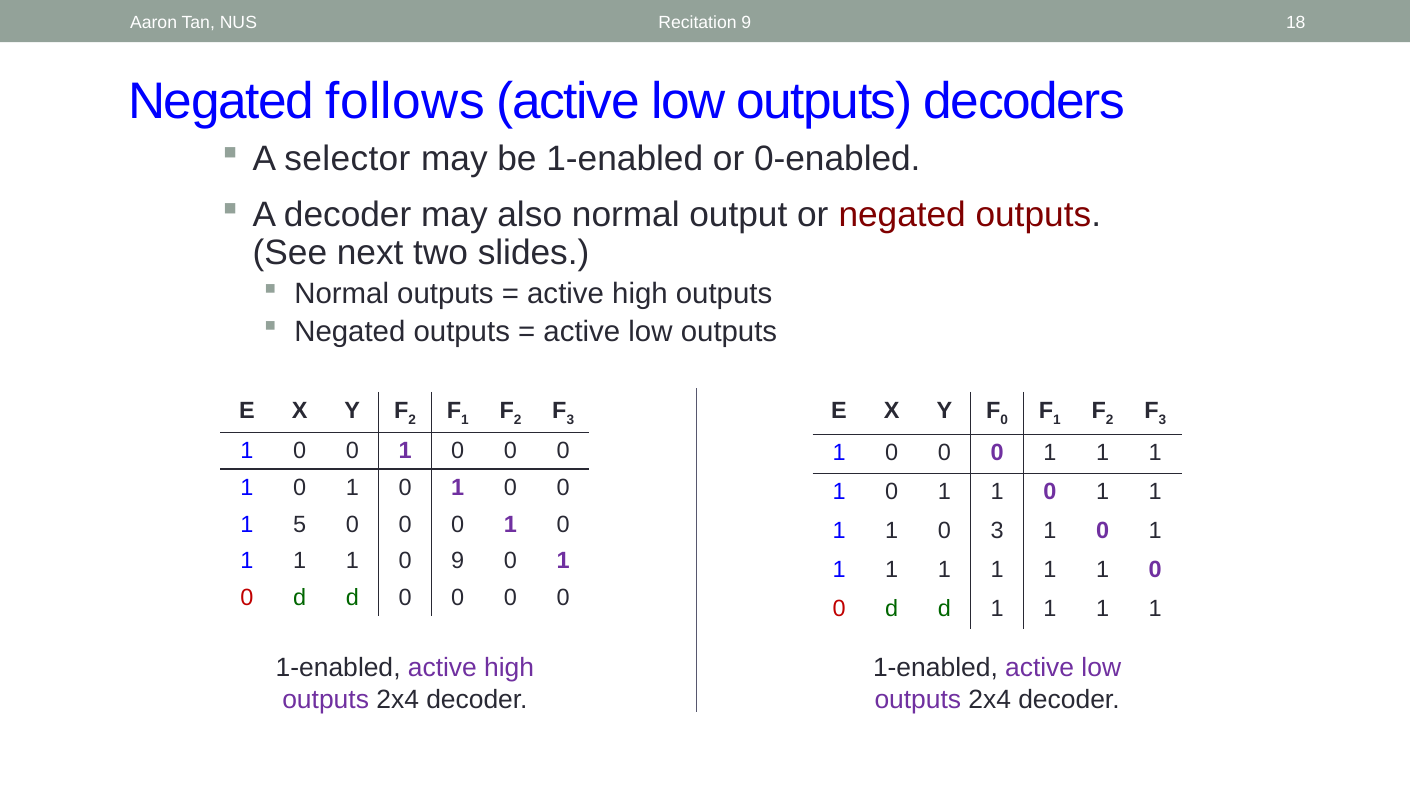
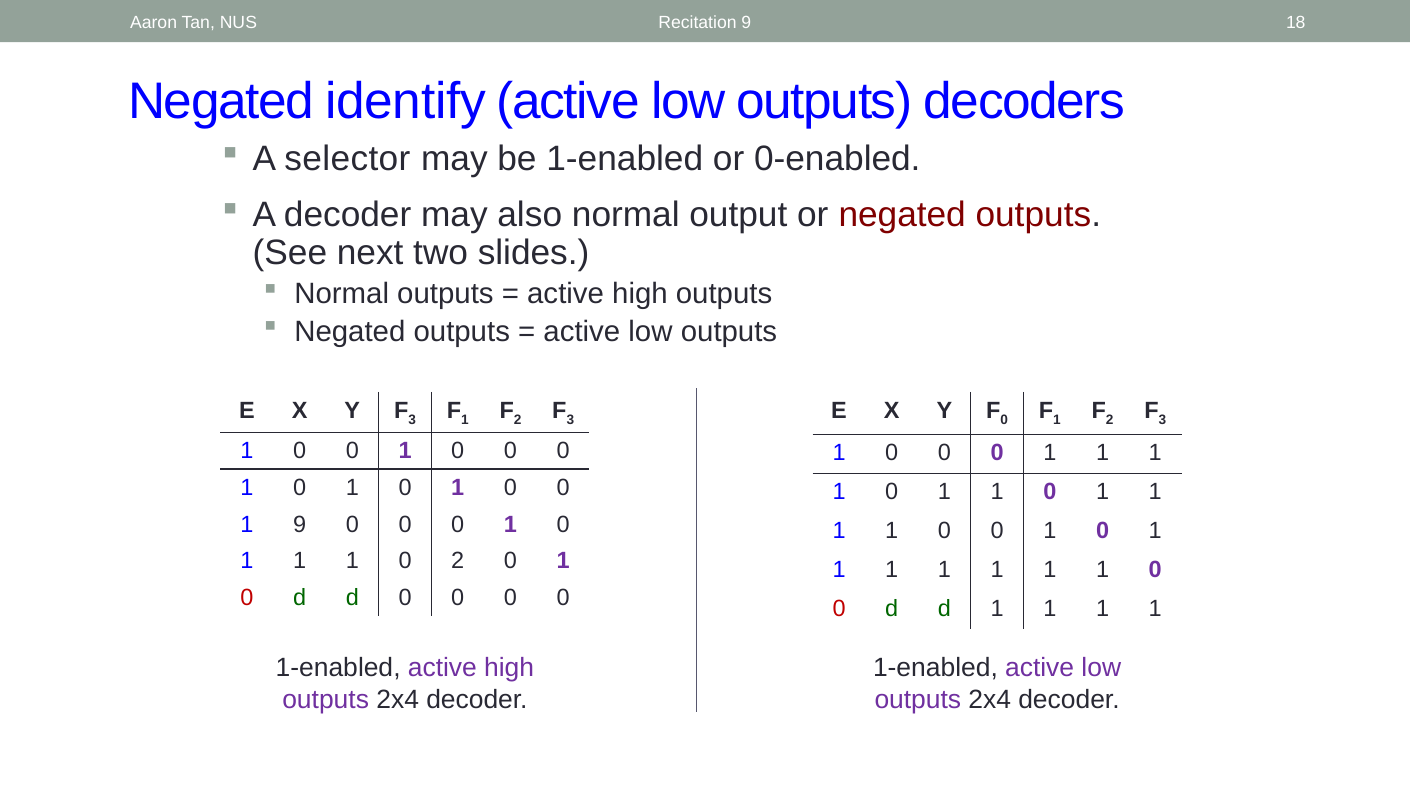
follows: follows -> identify
2 at (412, 420): 2 -> 3
1 5: 5 -> 9
3 at (997, 531): 3 -> 0
0 9: 9 -> 2
